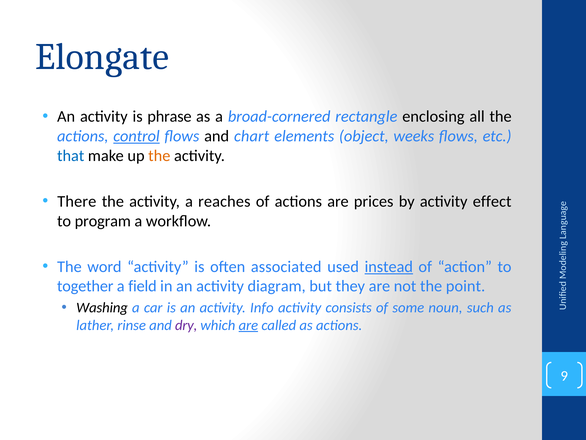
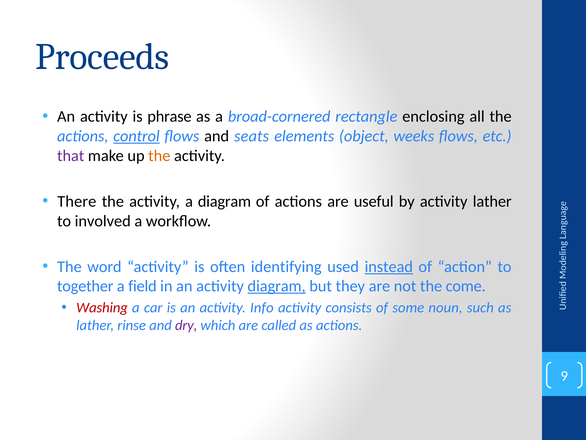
Elongate: Elongate -> Proceeds
chart: chart -> seats
that colour: blue -> purple
a reaches: reaches -> diagram
prices: prices -> useful
activity effect: effect -> lather
program: program -> involved
associated: associated -> identifying
diagram at (277, 286) underline: none -> present
point: point -> come
Washing colour: black -> red
are at (248, 325) underline: present -> none
